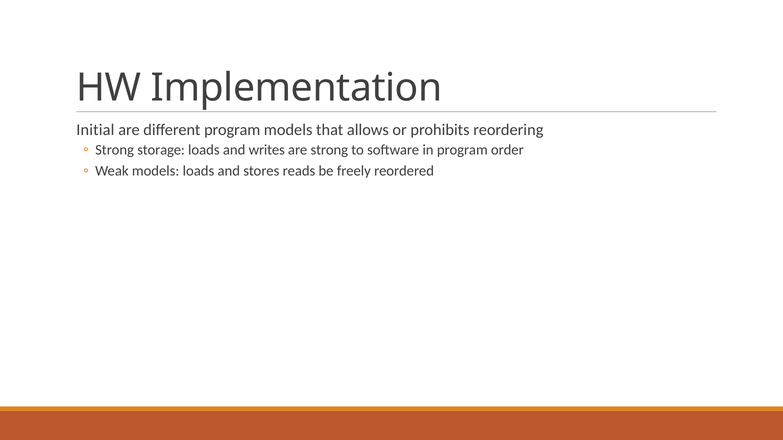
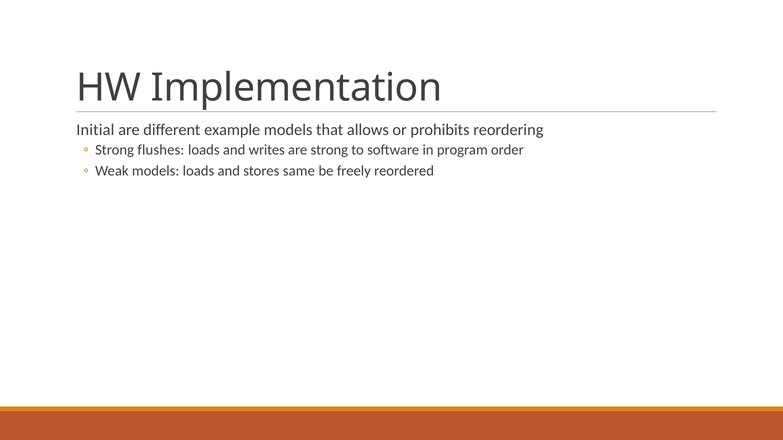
different program: program -> example
storage: storage -> flushes
reads: reads -> same
